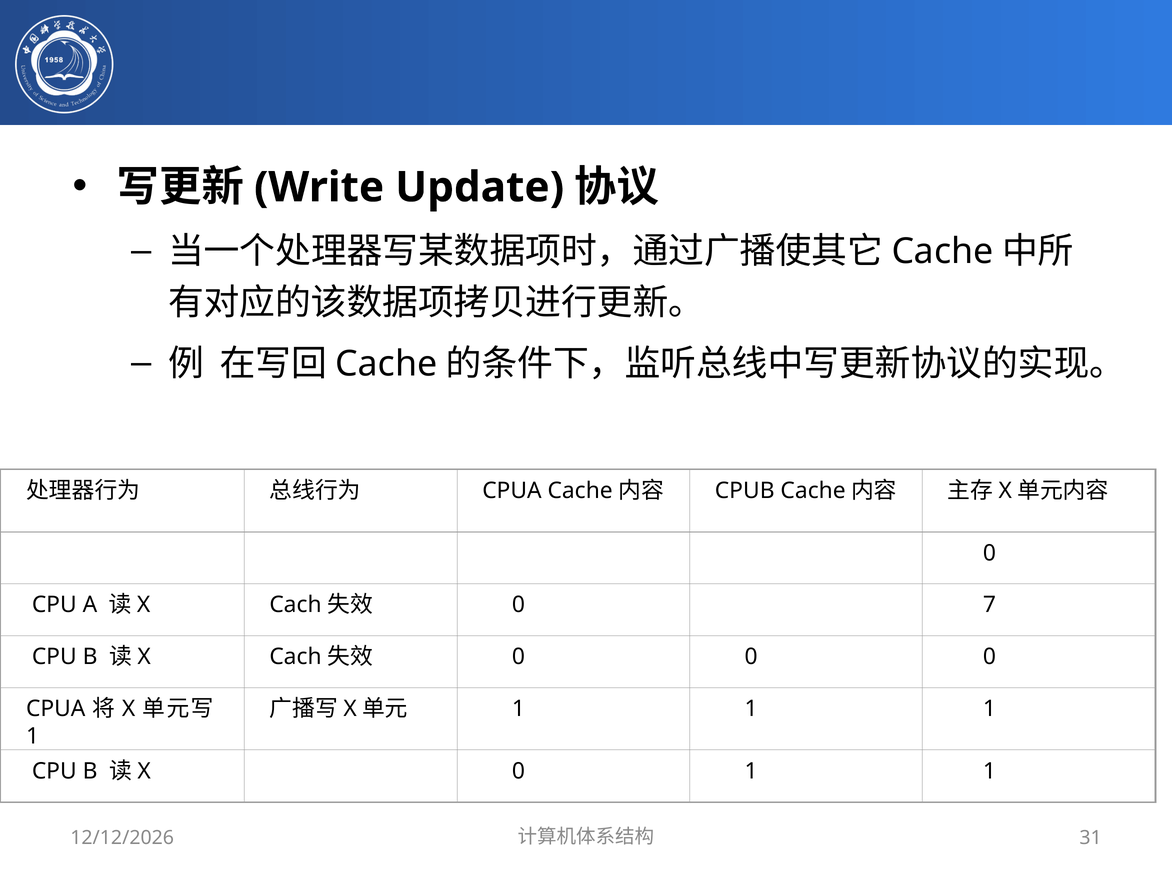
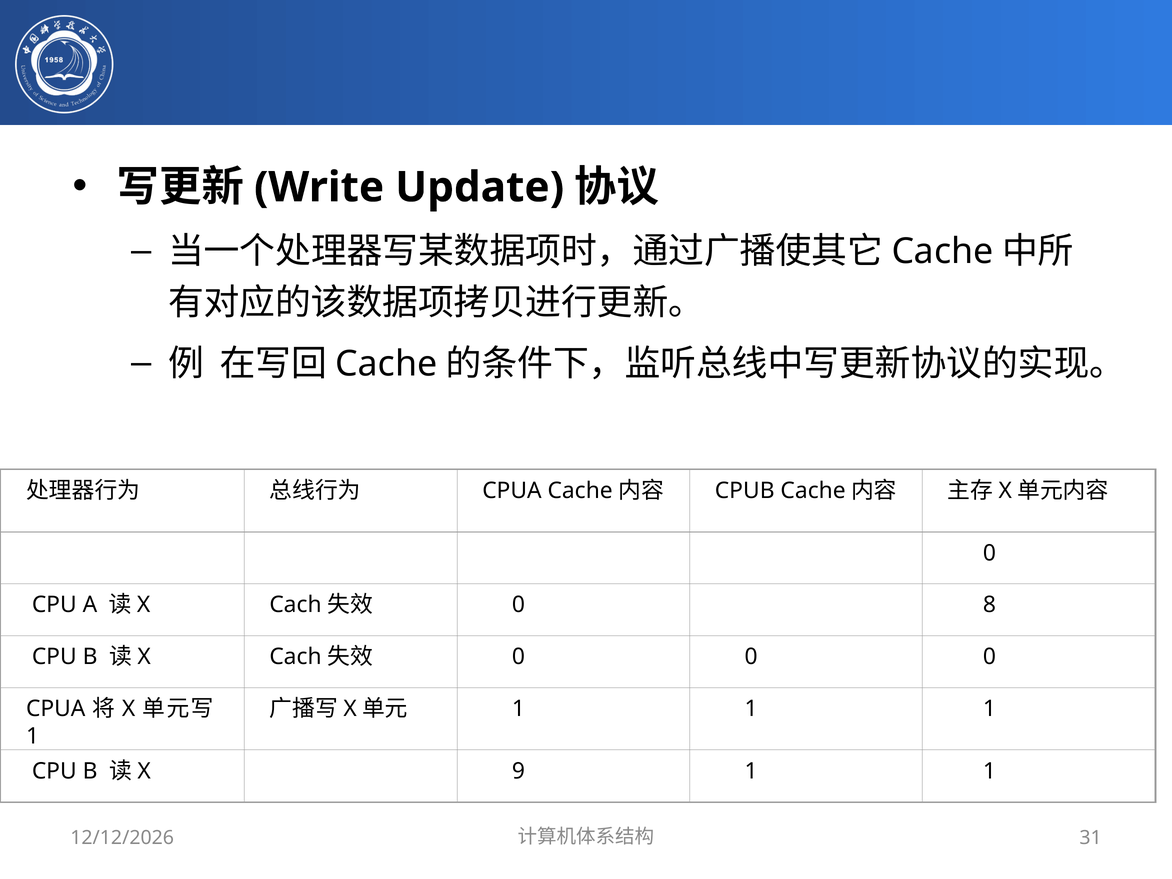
7: 7 -> 8
0 at (519, 771): 0 -> 9
